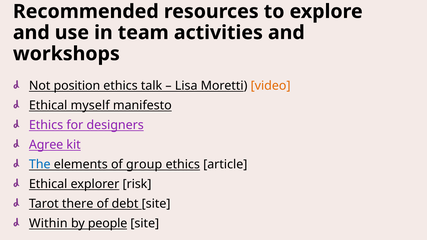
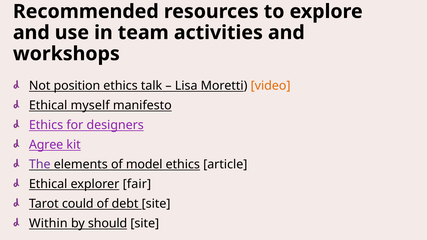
The colour: blue -> purple
group: group -> model
risk: risk -> fair
there: there -> could
people: people -> should
